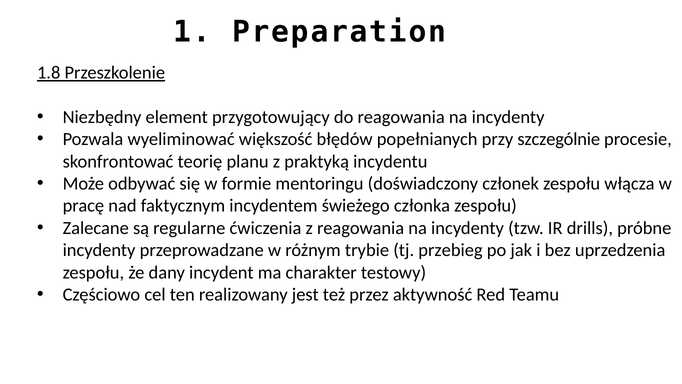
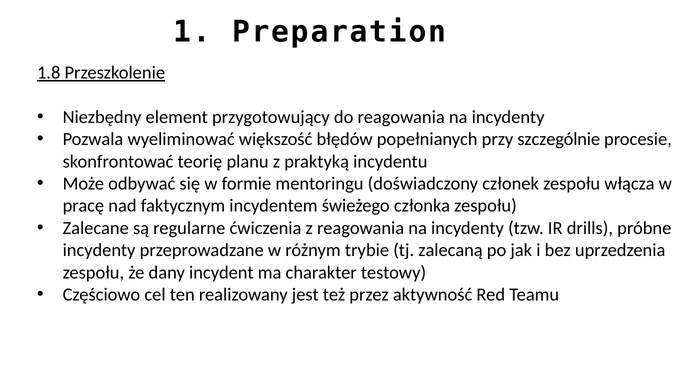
przebieg: przebieg -> zalecaną
